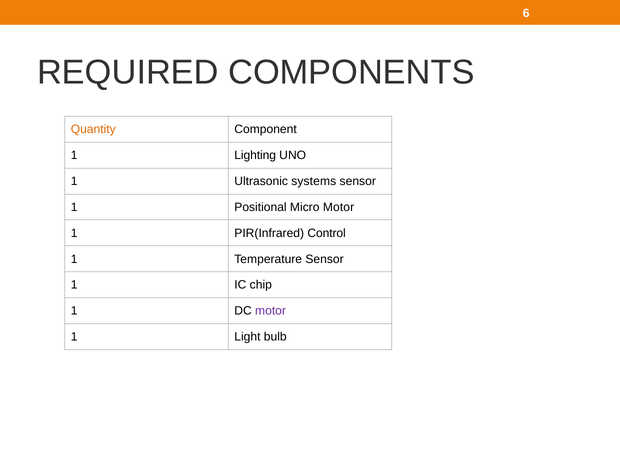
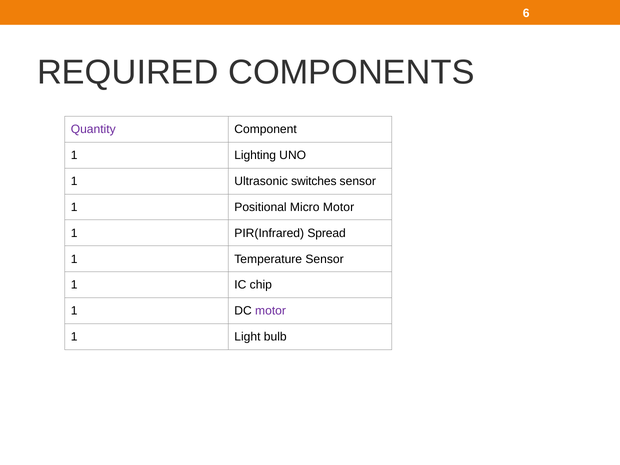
Quantity colour: orange -> purple
systems: systems -> switches
Control: Control -> Spread
